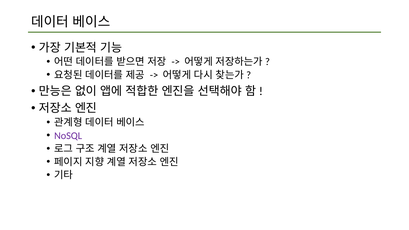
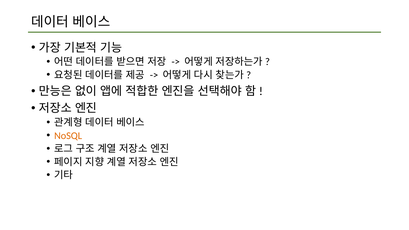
NoSQL colour: purple -> orange
